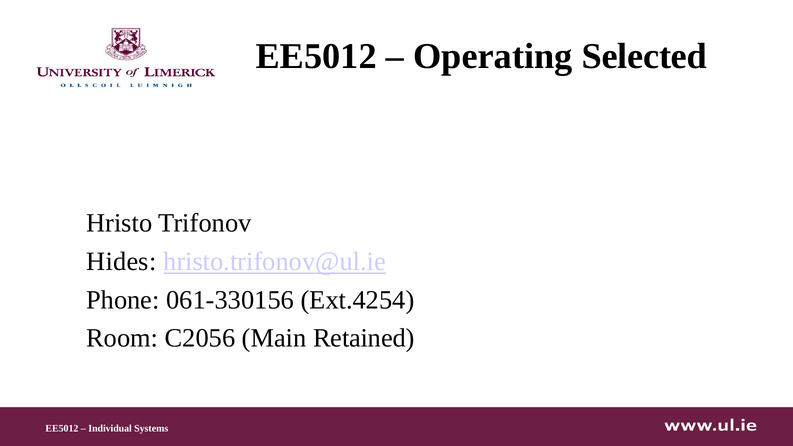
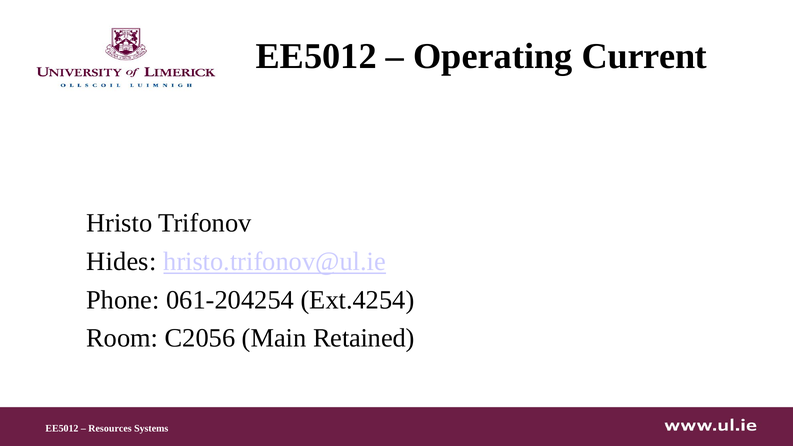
Selected: Selected -> Current
061-330156: 061-330156 -> 061-204254
Individual: Individual -> Resources
